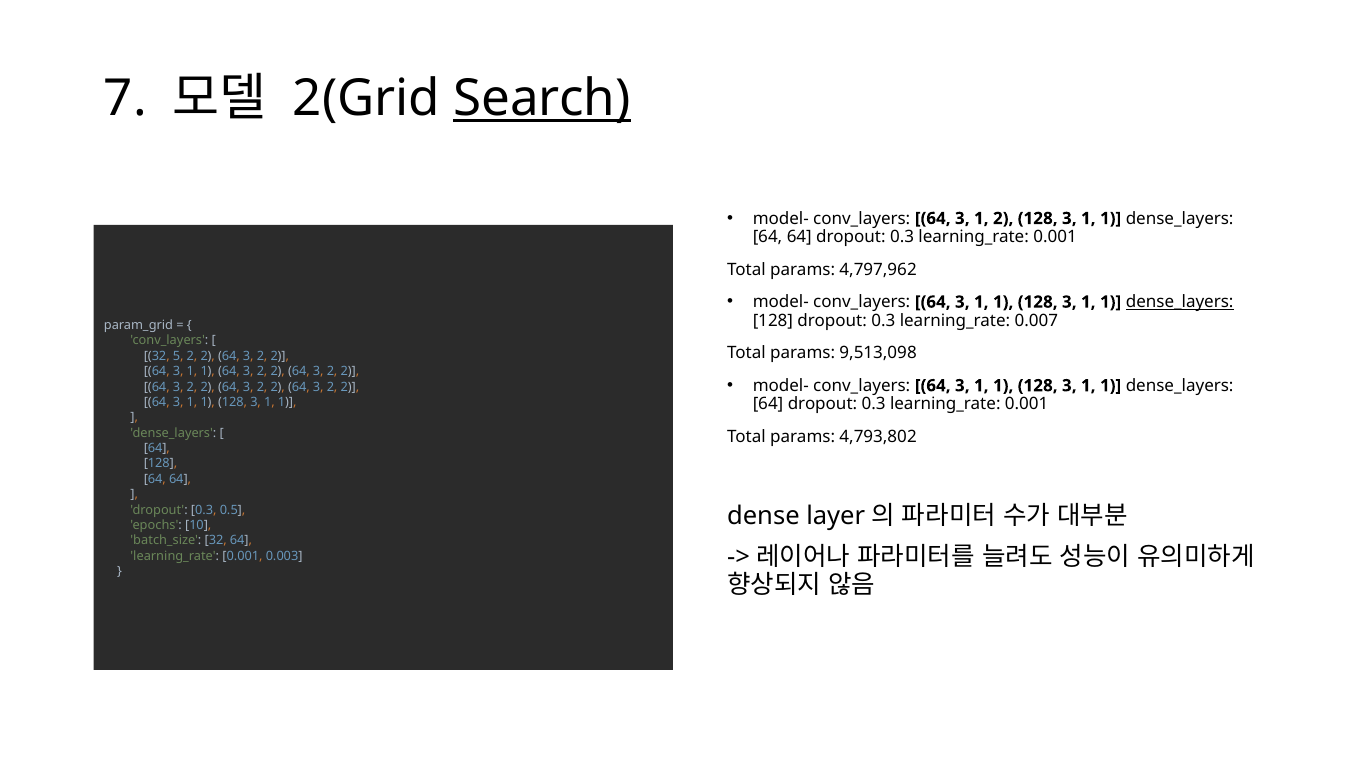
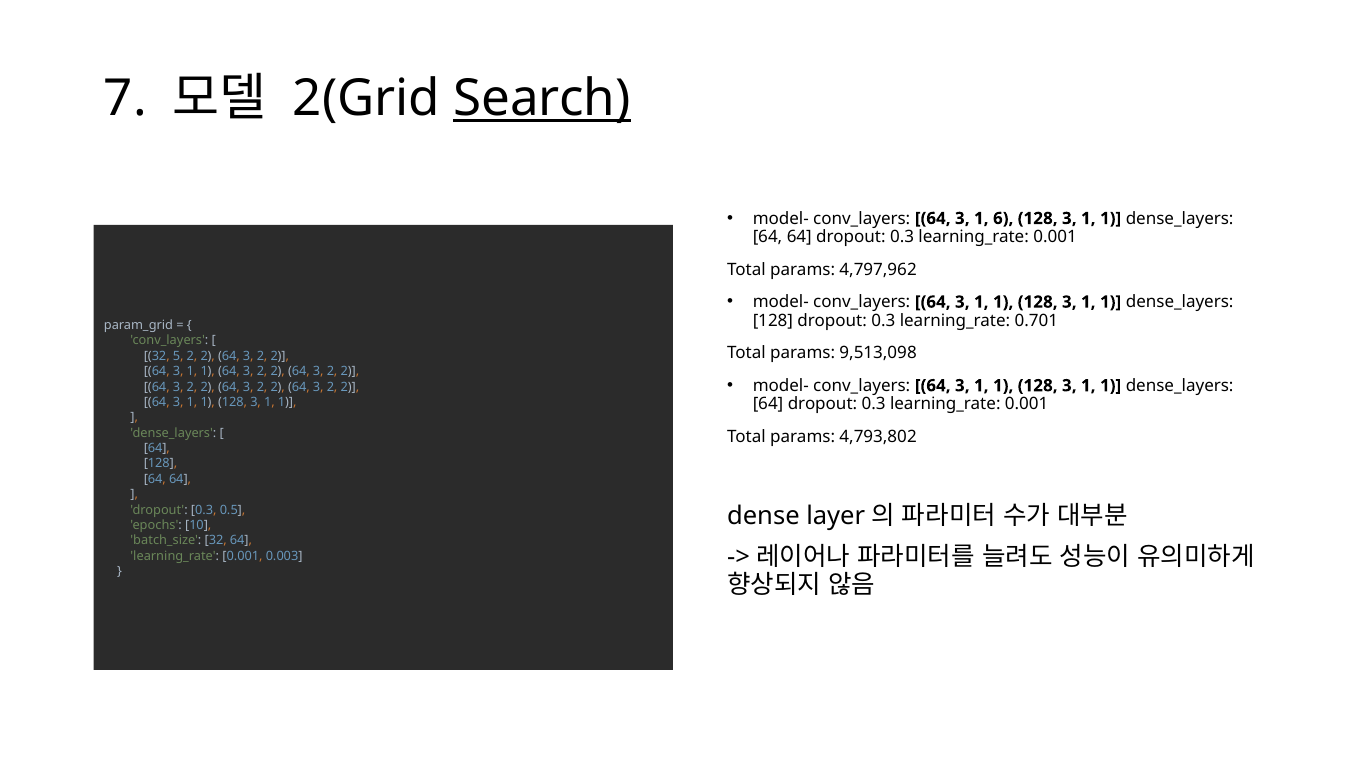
1 2: 2 -> 6
dense_layers at (1180, 302) underline: present -> none
0.007: 0.007 -> 0.701
